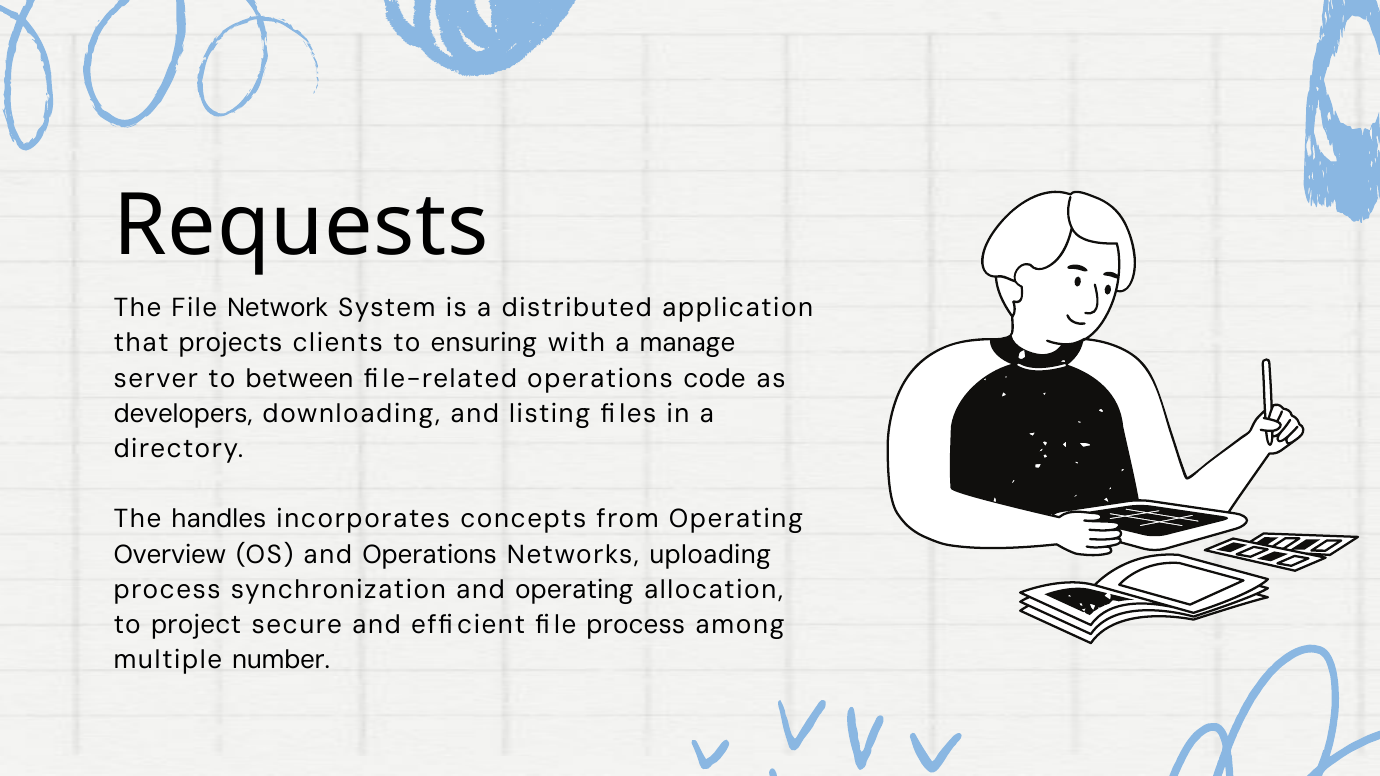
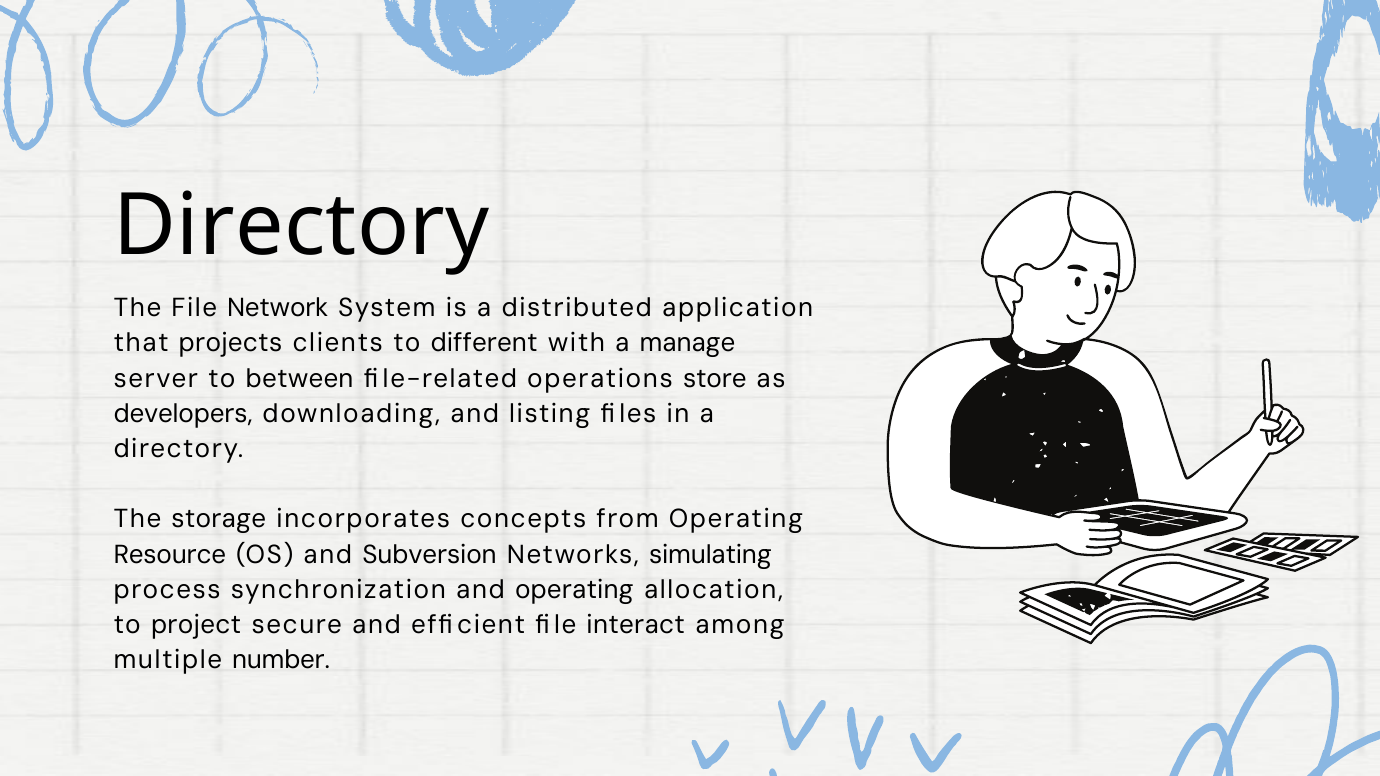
Requests at (301, 226): Requests -> Directory
ensuring: ensuring -> different
code: code -> store
handles: handles -> storage
Overview: Overview -> Resource
and Operations: Operations -> Subversion
uploading: uploading -> simulating
file process: process -> interact
